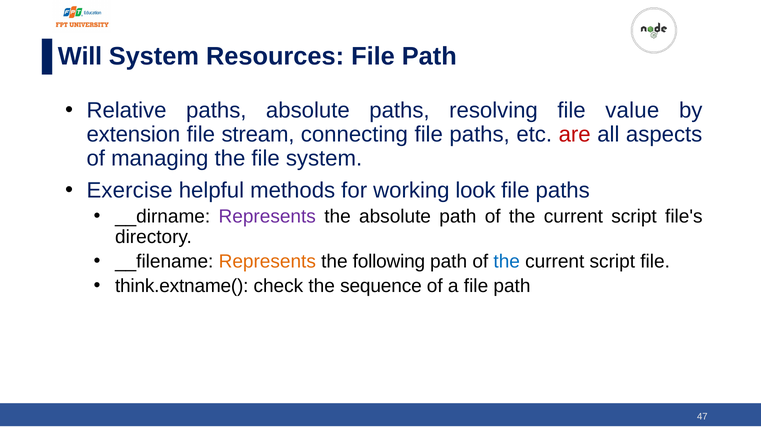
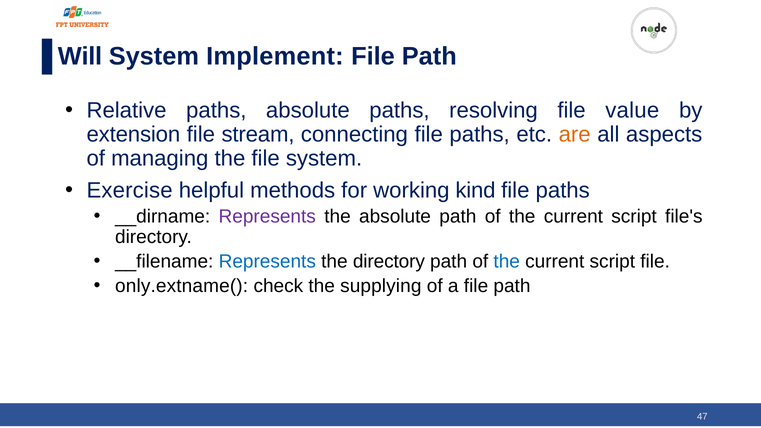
Resources: Resources -> Implement
are colour: red -> orange
look: look -> kind
Represents at (267, 262) colour: orange -> blue
the following: following -> directory
think.extname(: think.extname( -> only.extname(
sequence: sequence -> supplying
